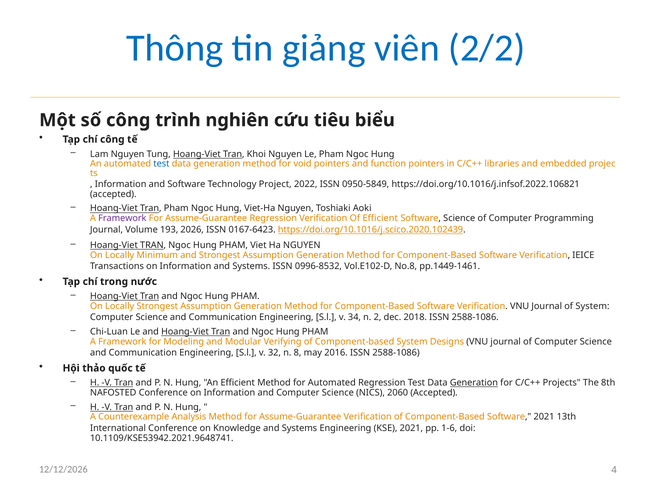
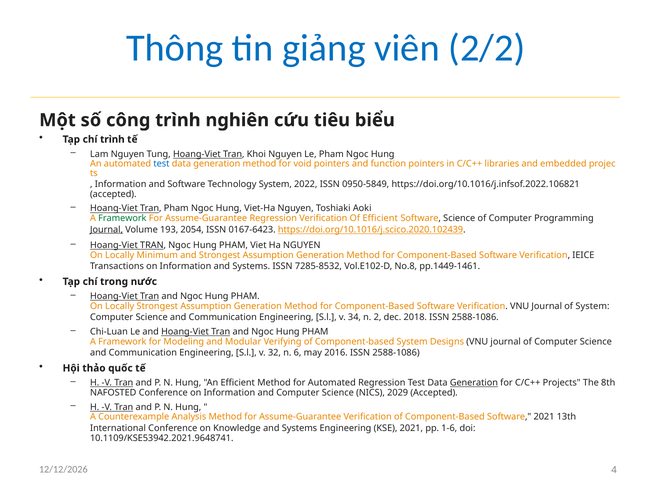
chí công: công -> trình
Technology Project: Project -> System
Framework at (122, 218) colour: purple -> green
Journal at (107, 229) underline: none -> present
2026: 2026 -> 2054
0996-8532: 0996-8532 -> 7285-8532
8: 8 -> 6
2060: 2060 -> 2029
